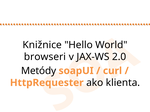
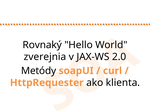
Knižnice: Knižnice -> Rovnaký
browseri: browseri -> zverejnia
